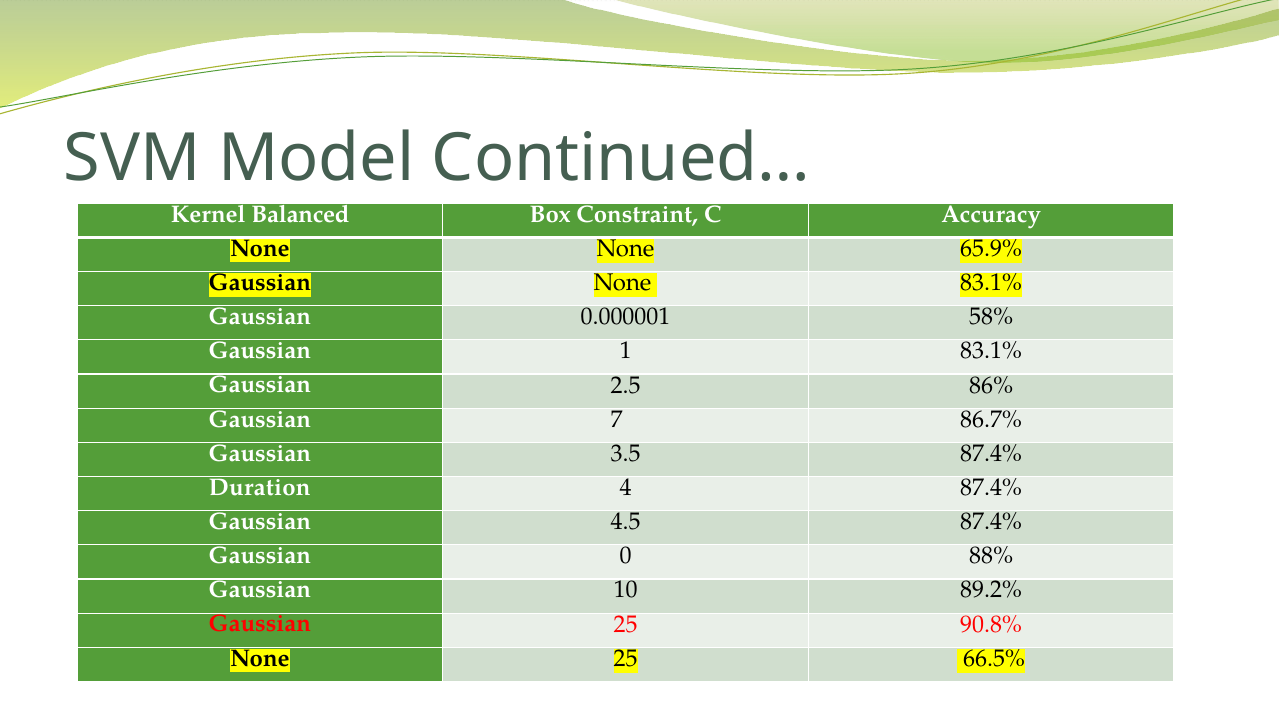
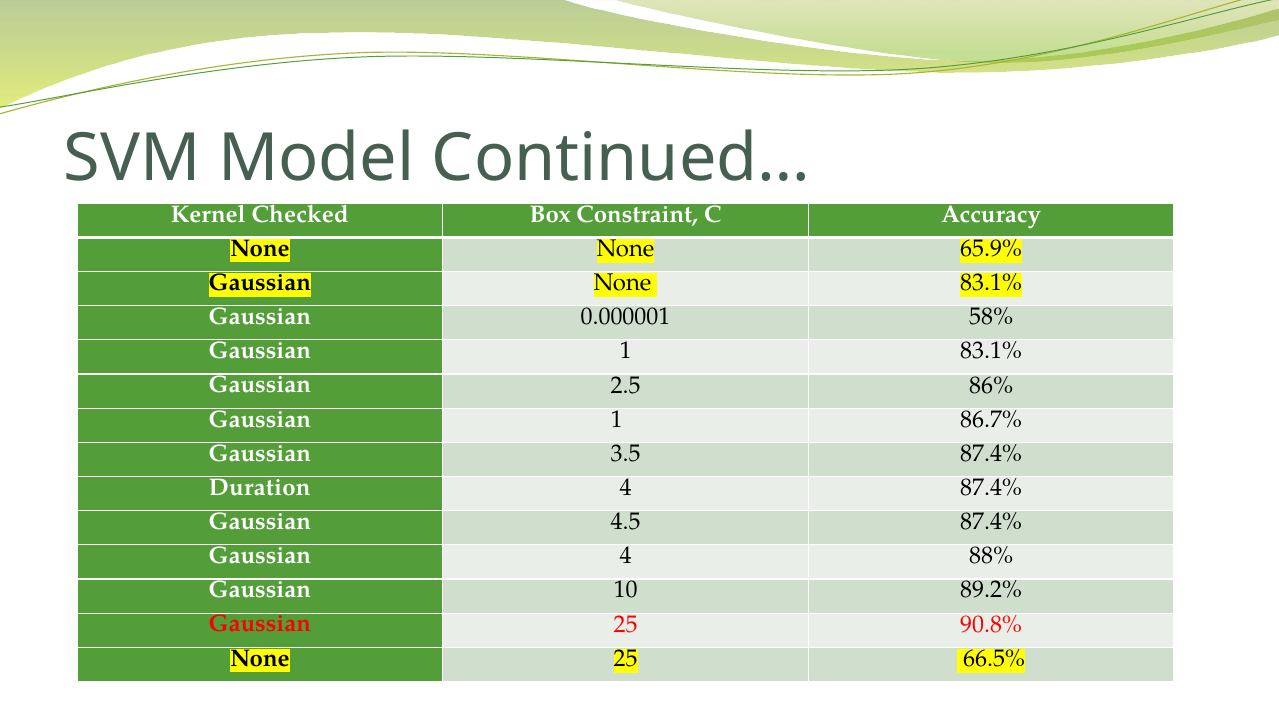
Balanced: Balanced -> Checked
7 at (617, 420): 7 -> 1
Gaussian 0: 0 -> 4
